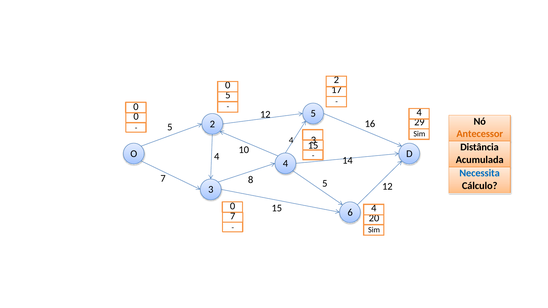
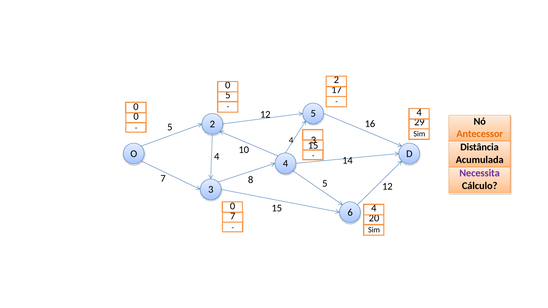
Necessita colour: blue -> purple
